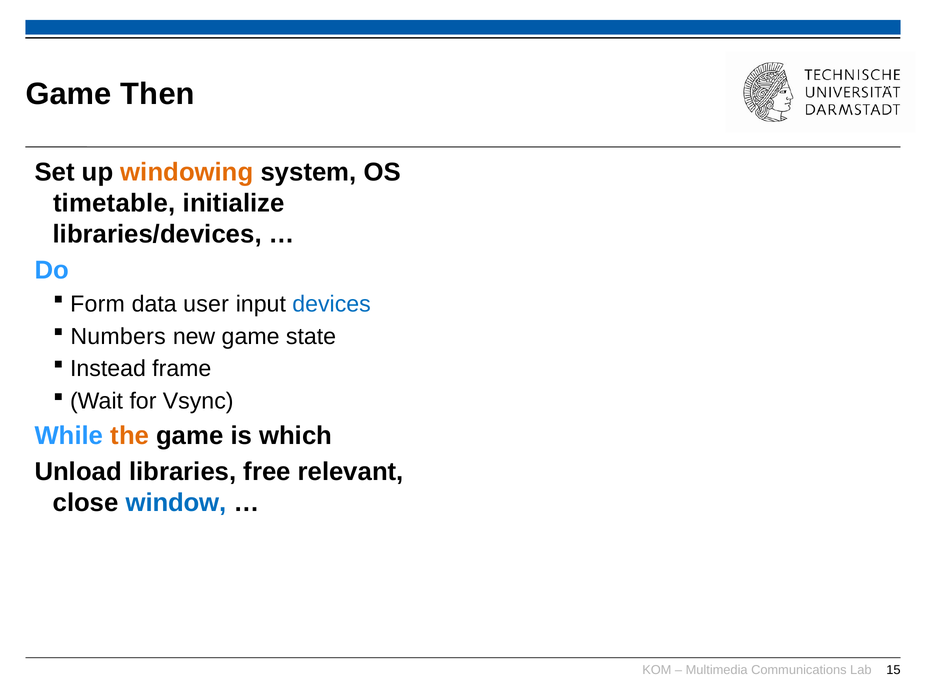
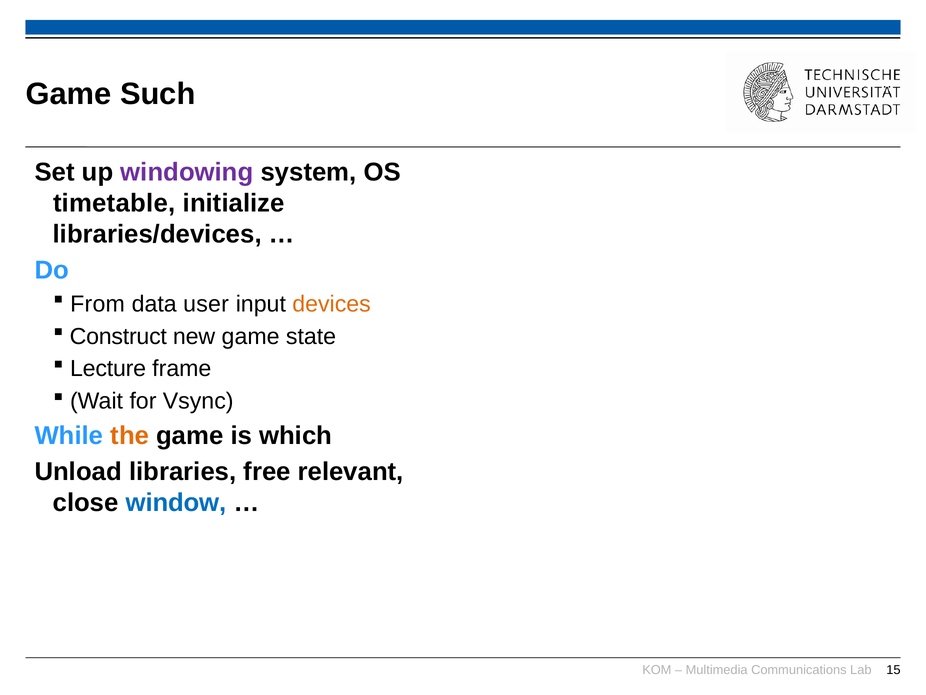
Then: Then -> Such
windowing colour: orange -> purple
Form: Form -> From
devices colour: blue -> orange
Numbers: Numbers -> Construct
Instead: Instead -> Lecture
